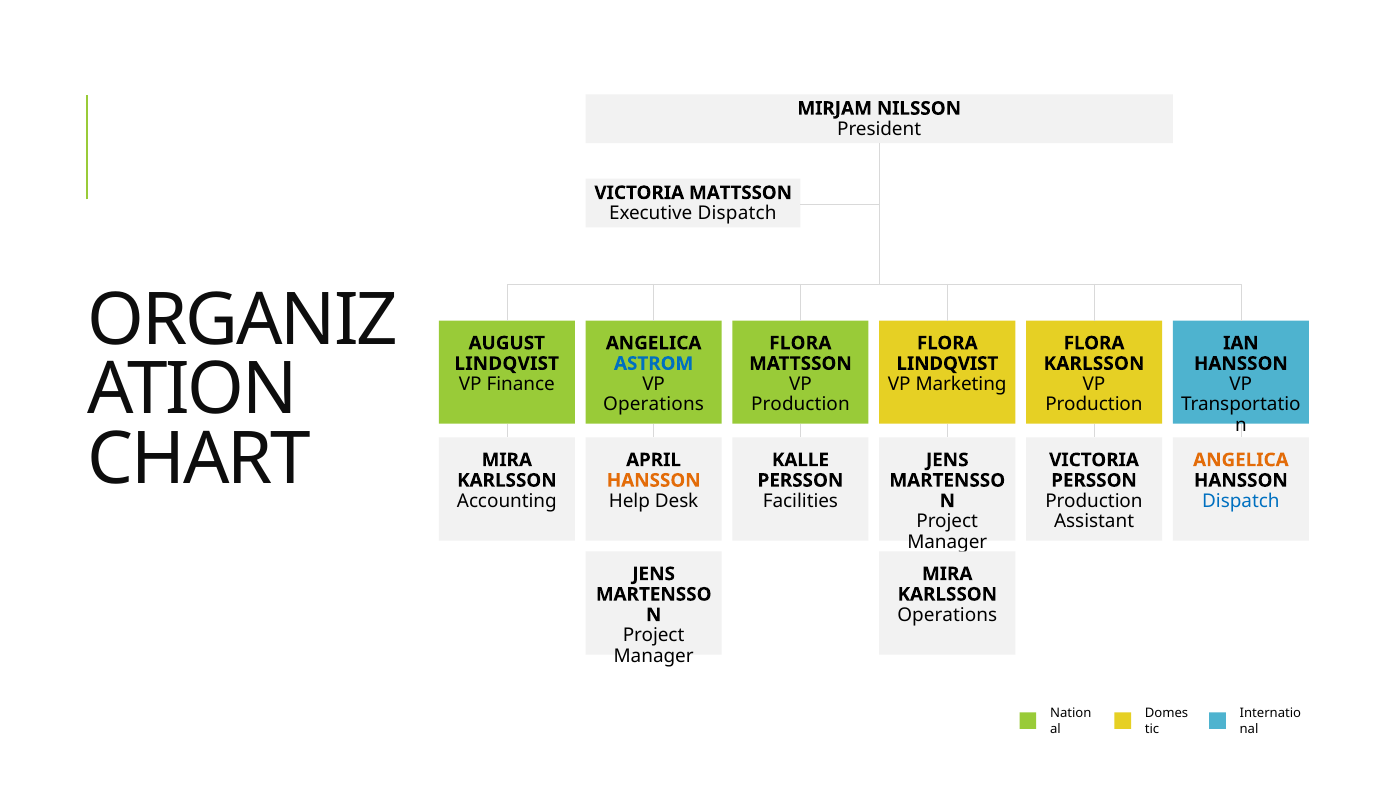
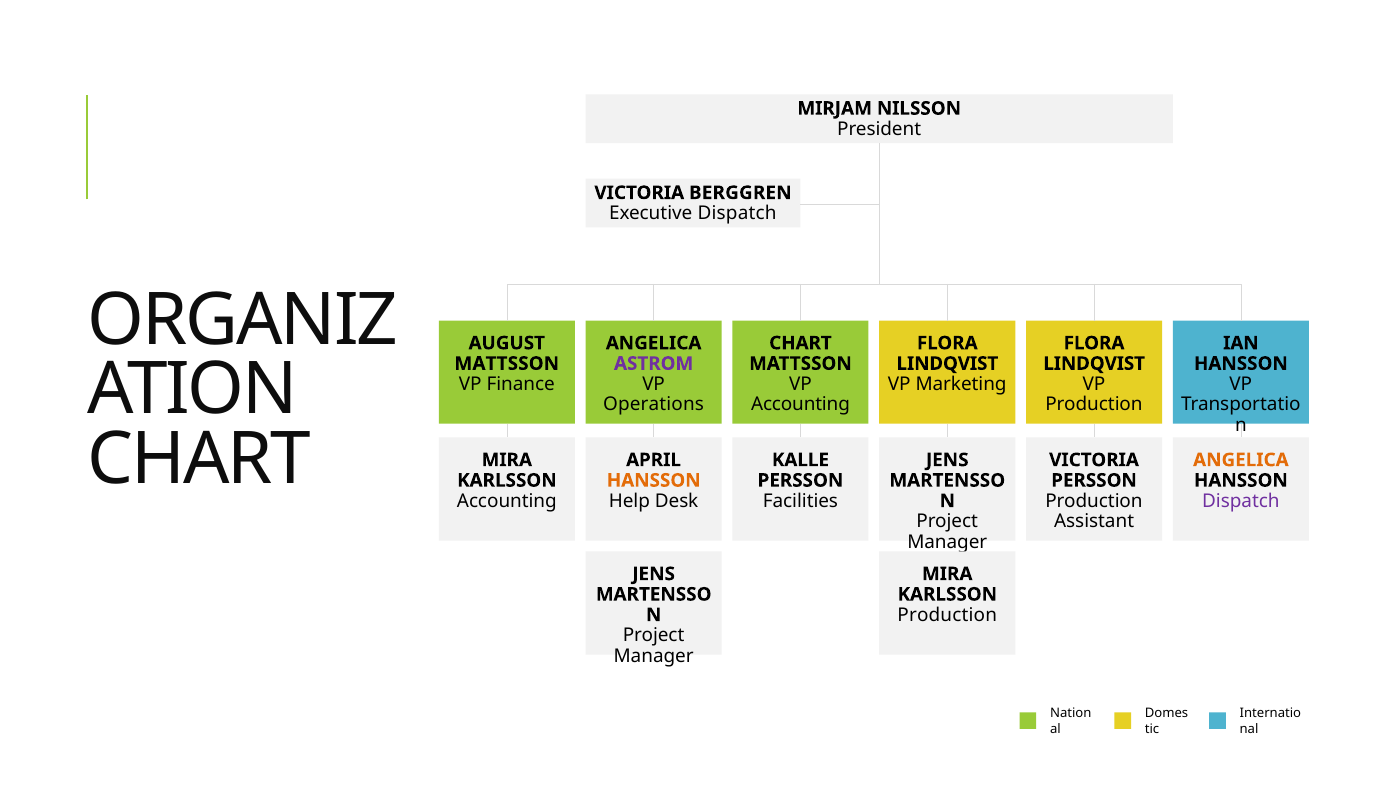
VICTORIA MATTSSON: MATTSSON -> BERGGREN
FLORA at (800, 343): FLORA -> CHART
LINDQVIST at (507, 363): LINDQVIST -> MATTSSON
ASTROM colour: blue -> purple
KARLSSON at (1094, 363): KARLSSON -> LINDQVIST
Production at (800, 404): Production -> Accounting
Dispatch at (1241, 501) colour: blue -> purple
Operations at (947, 615): Operations -> Production
